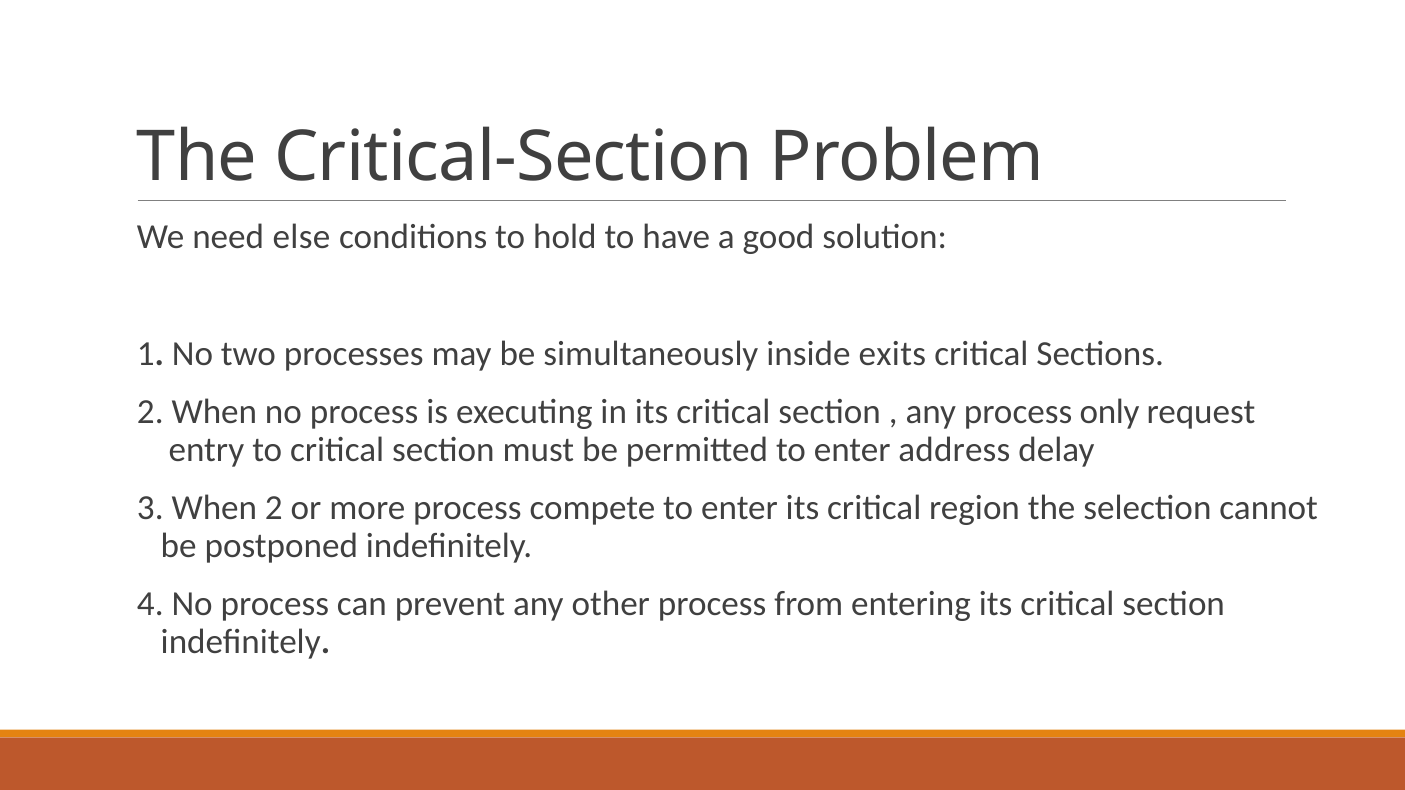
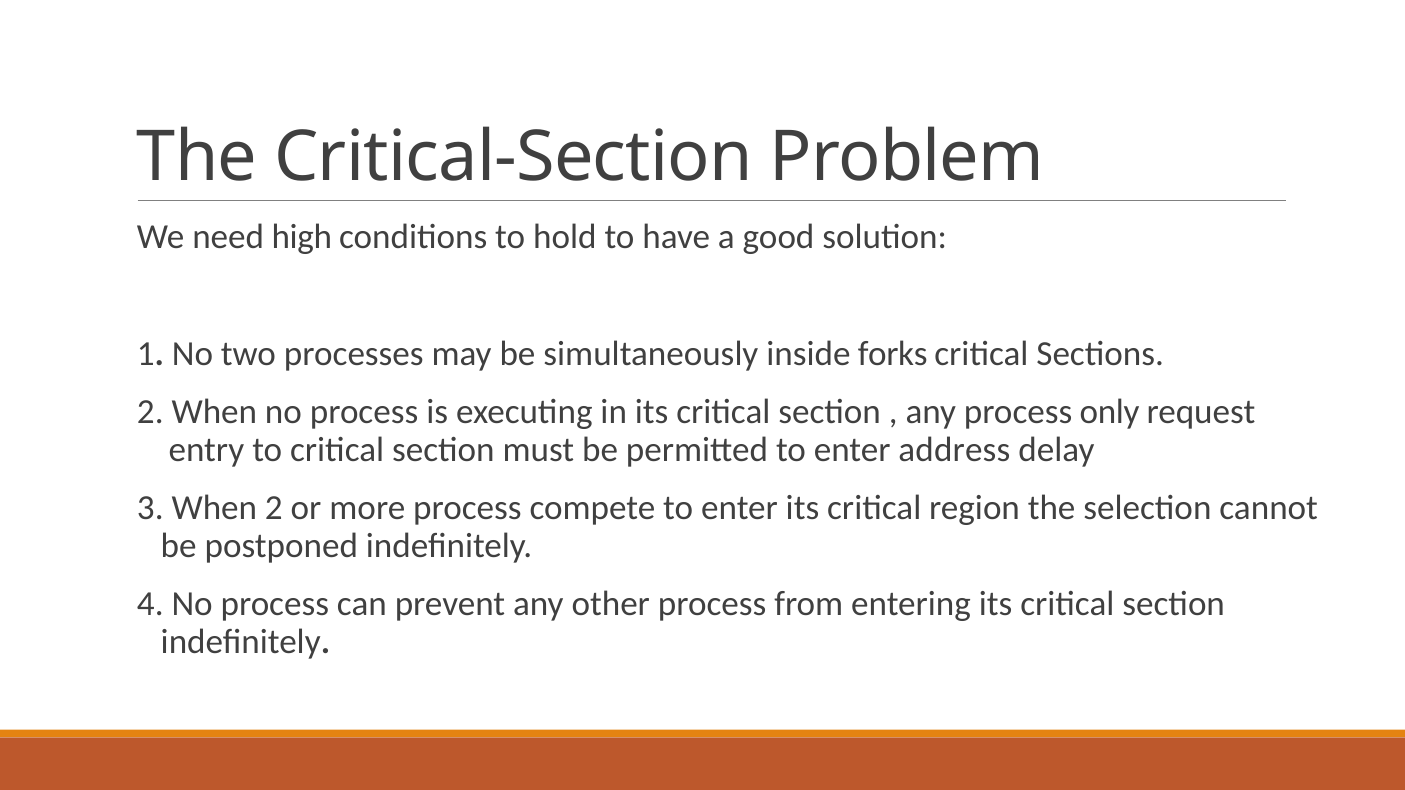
else: else -> high
exits: exits -> forks
